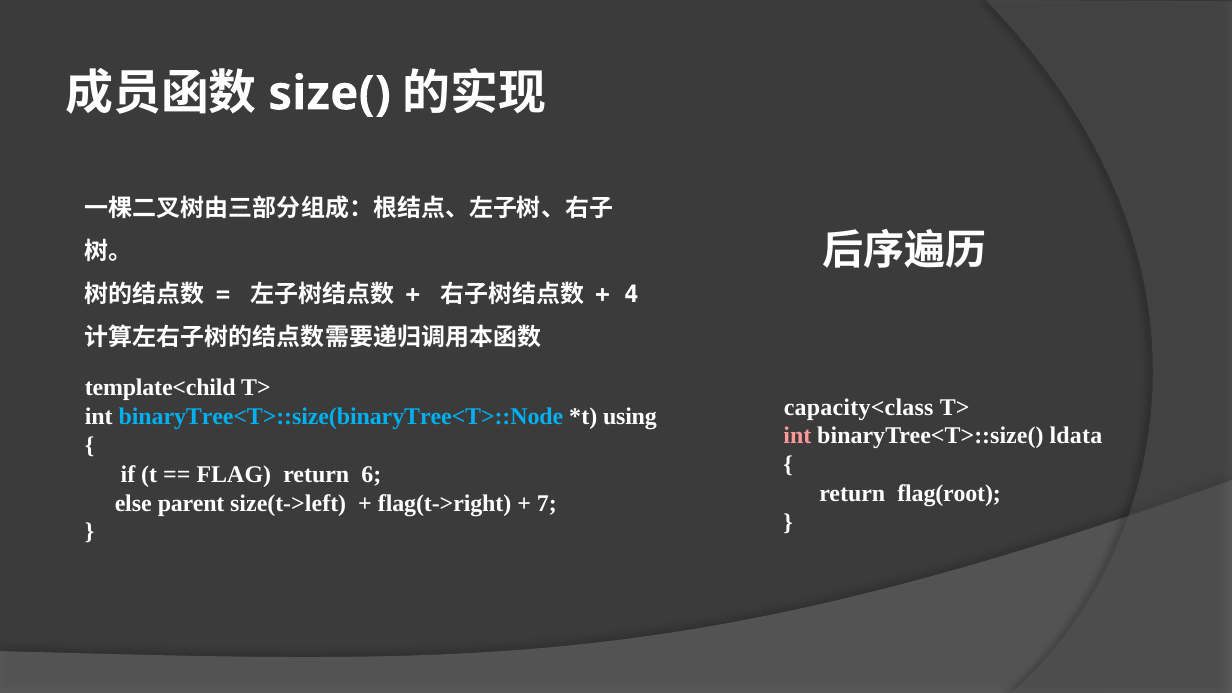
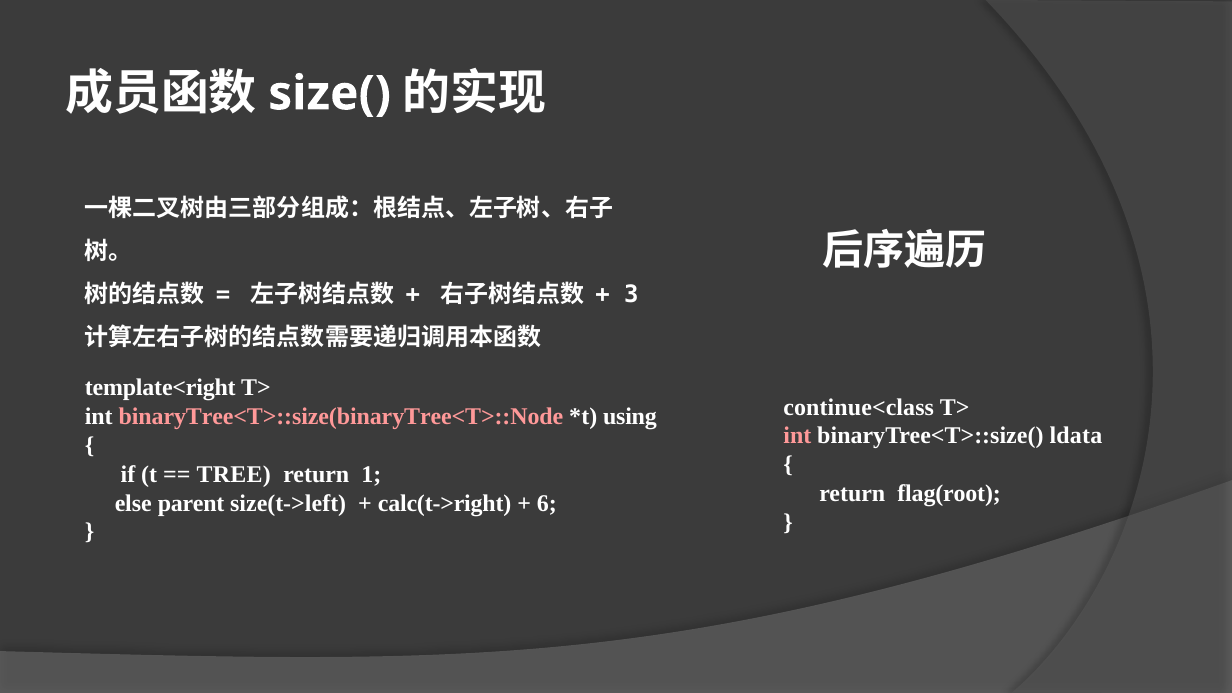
4: 4 -> 3
template<child: template<child -> template<right
capacity<class: capacity<class -> continue<class
binaryTree<T>::size(binaryTree<T>::Node colour: light blue -> pink
FLAG: FLAG -> TREE
6: 6 -> 1
flag(t->right: flag(t->right -> calc(t->right
7: 7 -> 6
